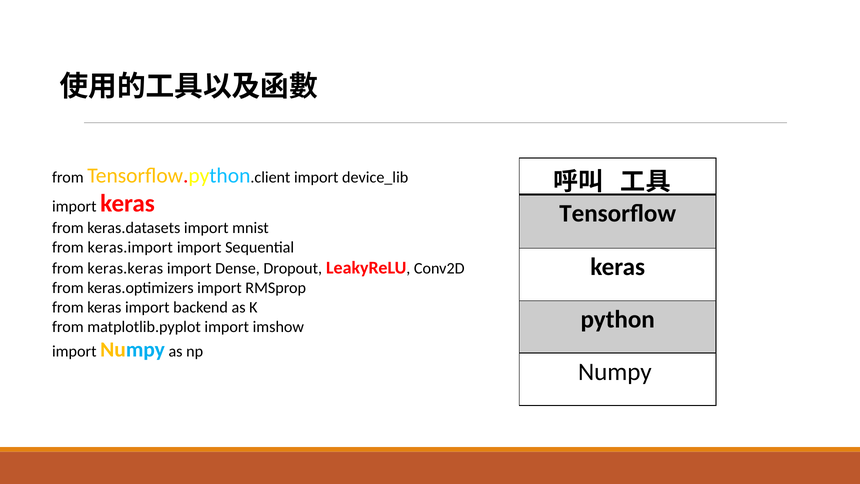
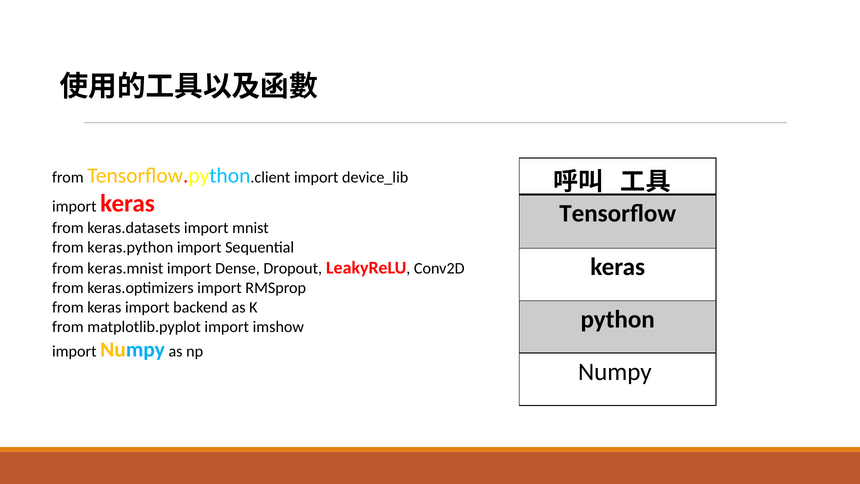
keras.import: keras.import -> keras.python
keras.keras: keras.keras -> keras.mnist
